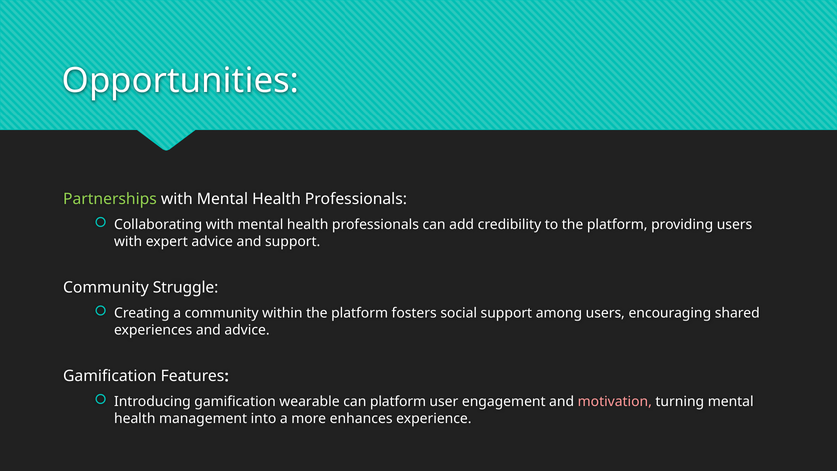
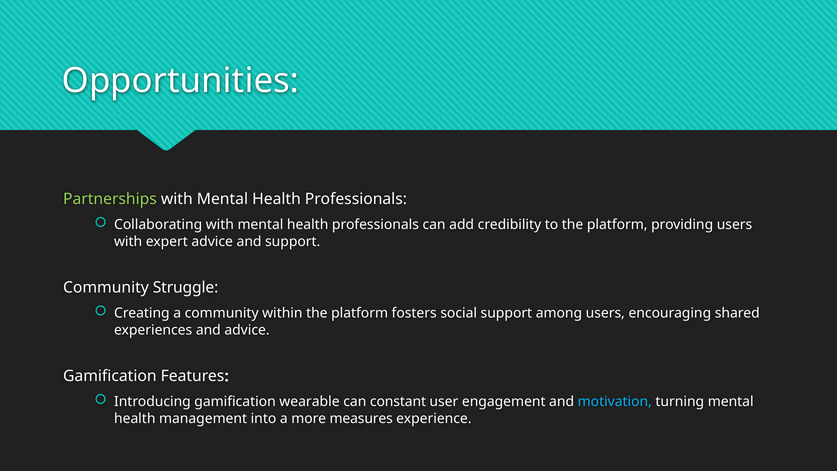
can platform: platform -> constant
motivation colour: pink -> light blue
enhances: enhances -> measures
